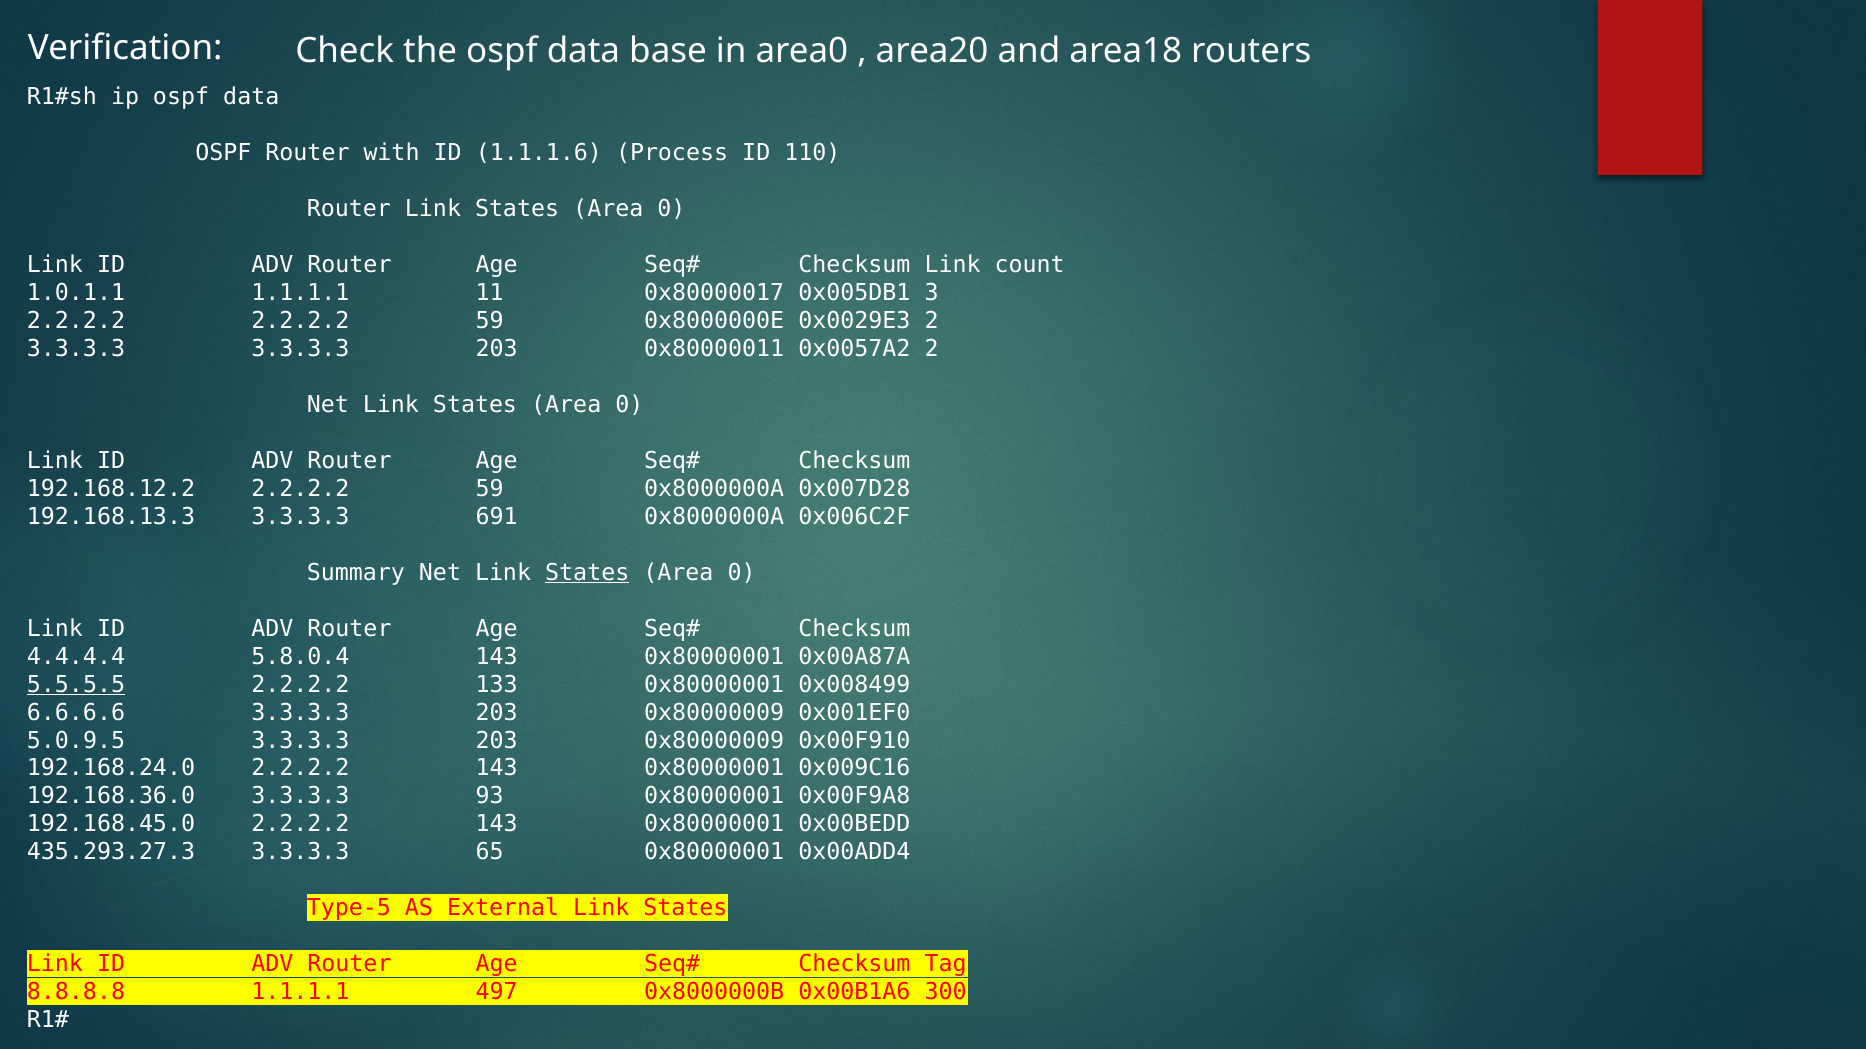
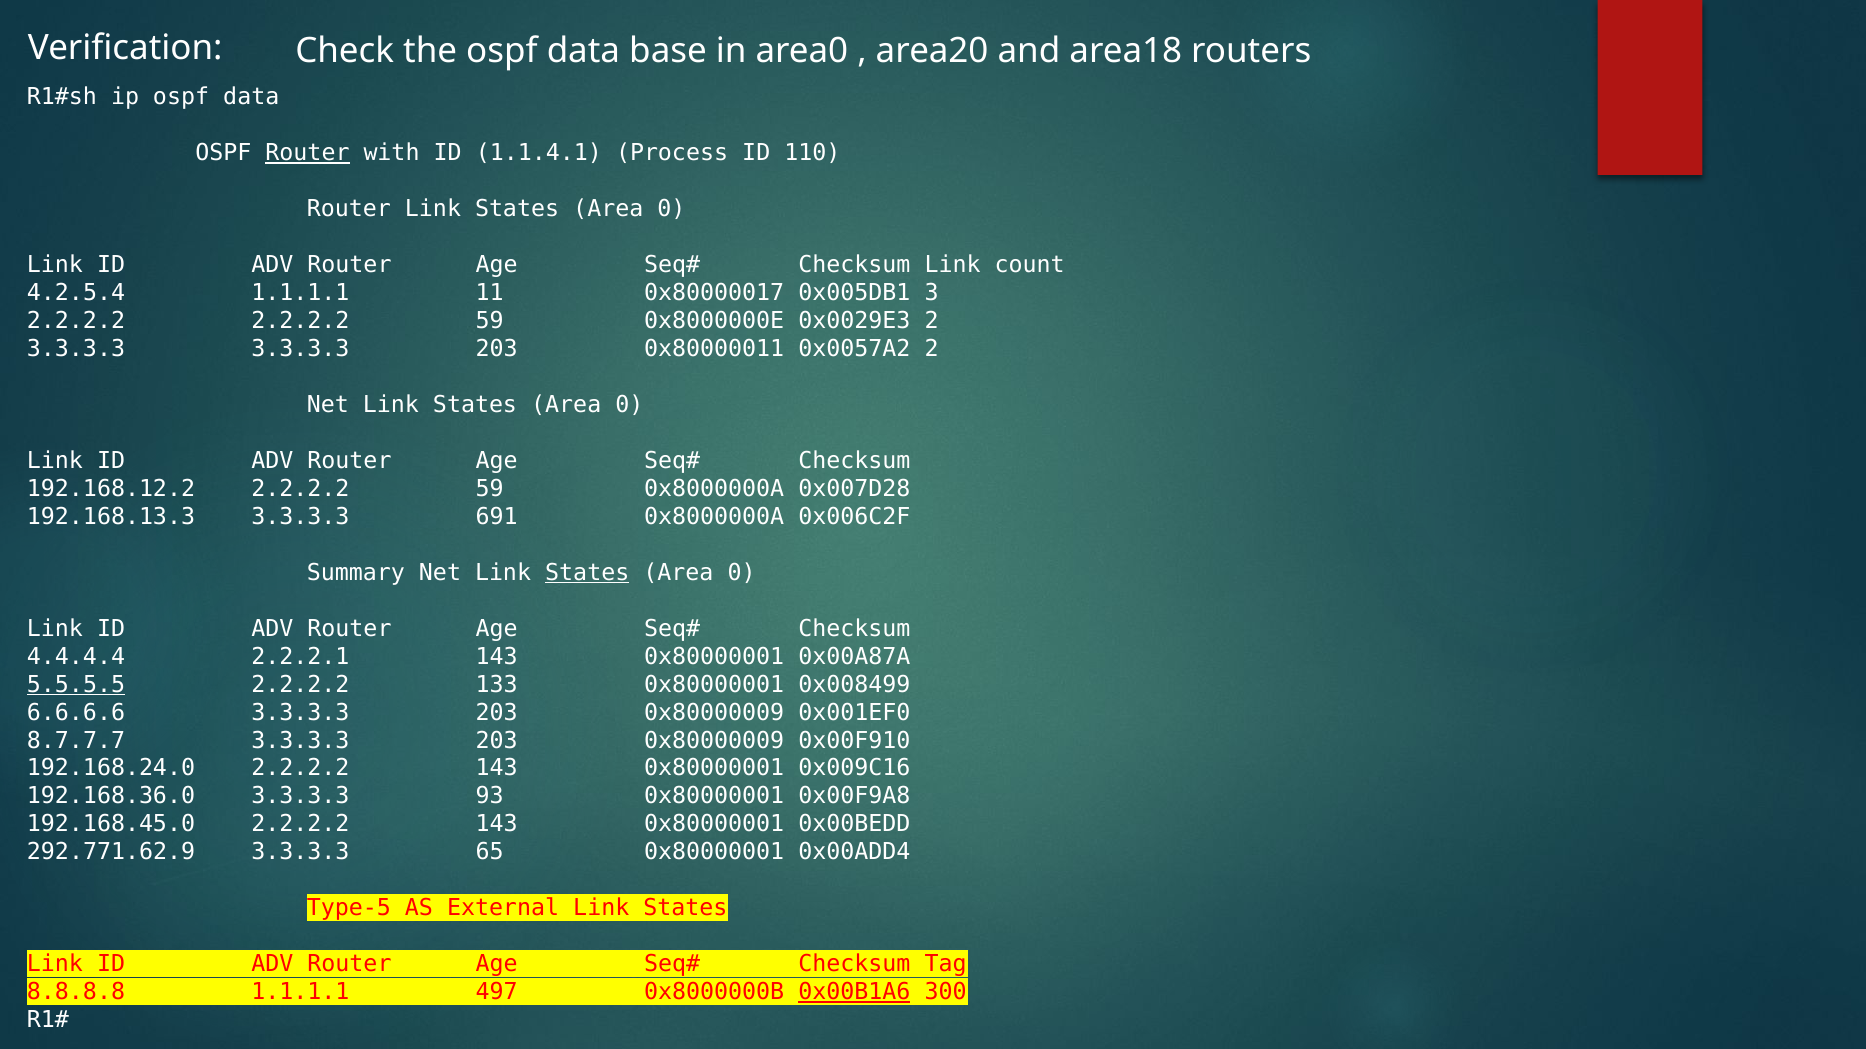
Router at (308, 153) underline: none -> present
1.1.1.6: 1.1.1.6 -> 1.1.4.1
1.0.1.1: 1.0.1.1 -> 4.2.5.4
5.8.0.4: 5.8.0.4 -> 2.2.2.1
5.0.9.5: 5.0.9.5 -> 8.7.7.7
435.293.27.3: 435.293.27.3 -> 292.771.62.9
0x00B1A6 underline: none -> present
